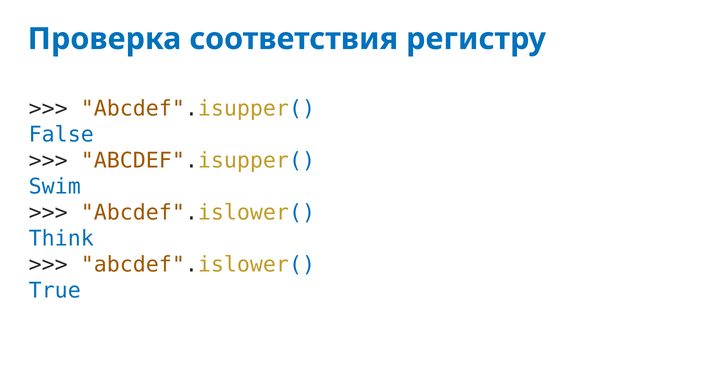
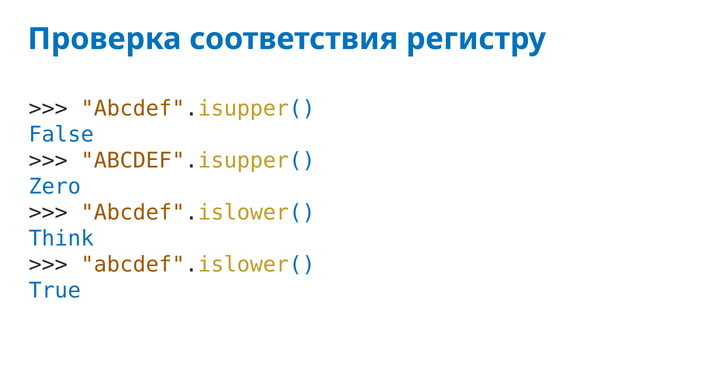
Swim: Swim -> Zero
